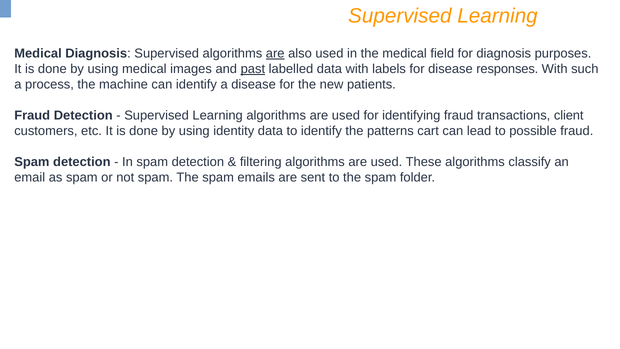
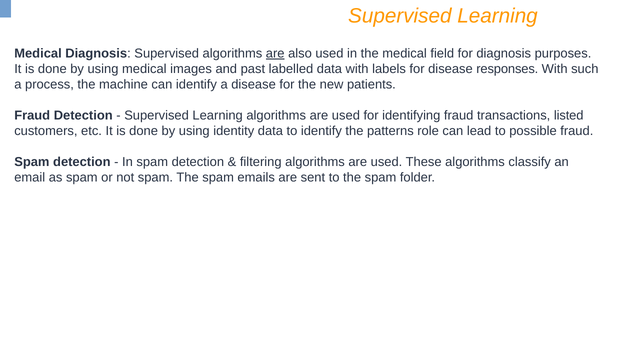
past underline: present -> none
client: client -> listed
cart: cart -> role
